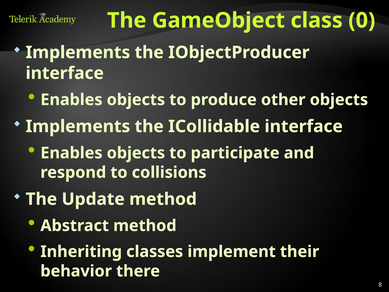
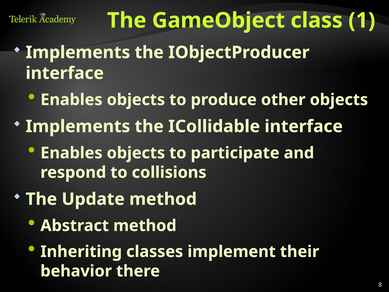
0: 0 -> 1
